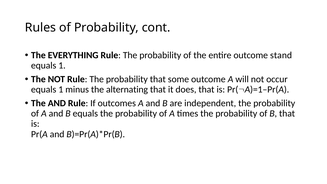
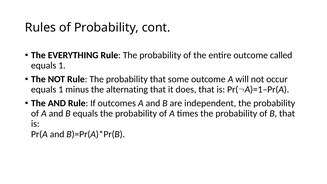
stand: stand -> called
